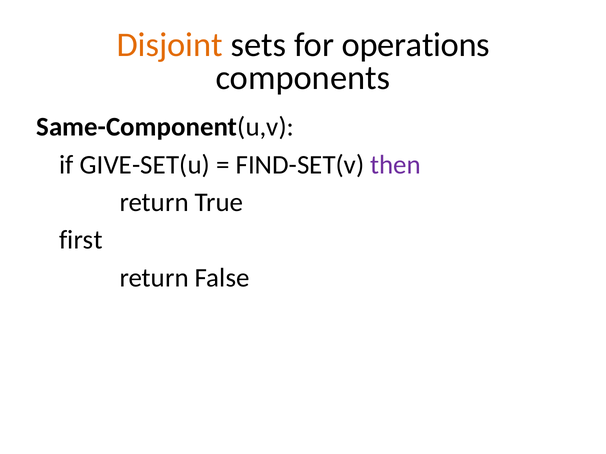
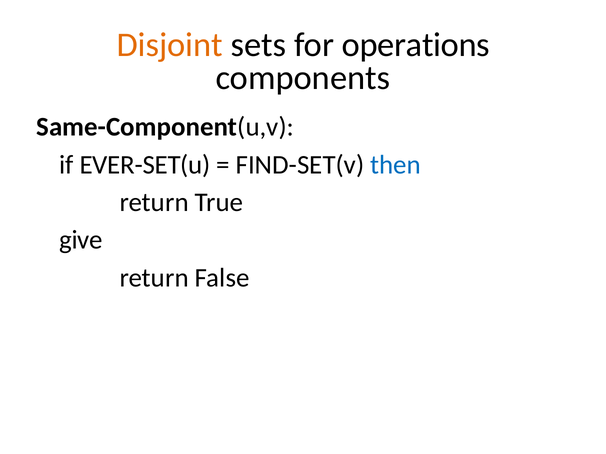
GIVE-SET(u: GIVE-SET(u -> EVER-SET(u
then colour: purple -> blue
first: first -> give
